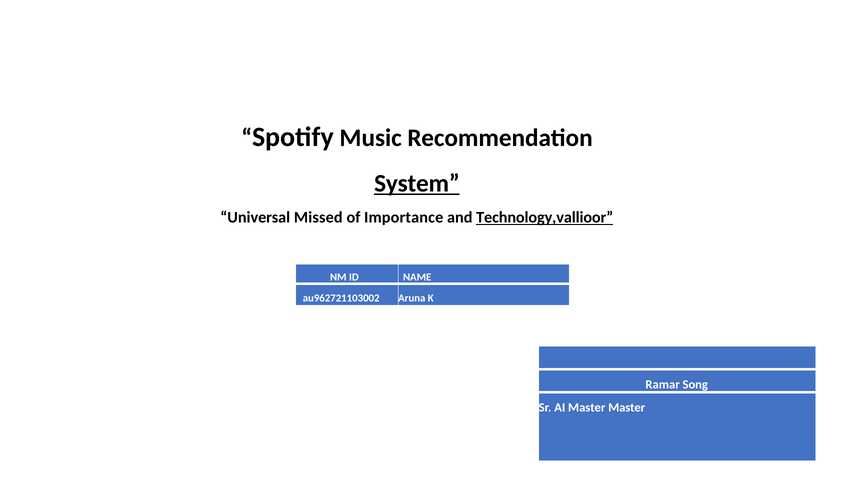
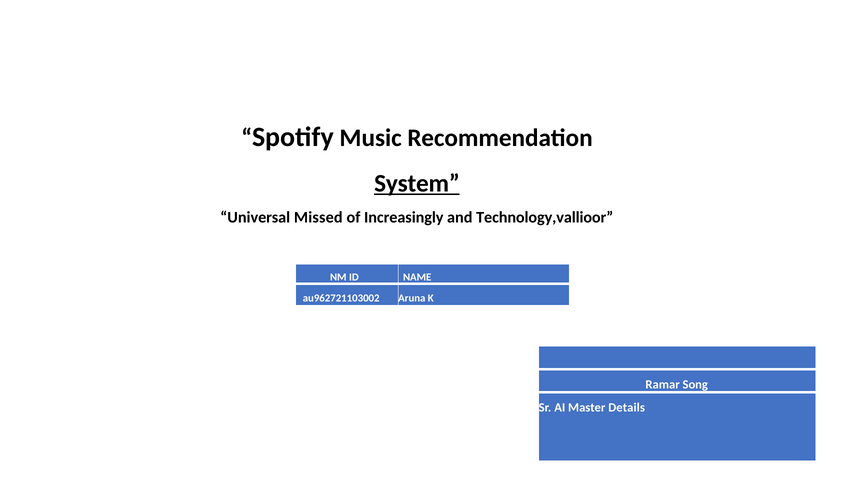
Importance: Importance -> Increasingly
Technology,vallioor underline: present -> none
Master Master: Master -> Details
